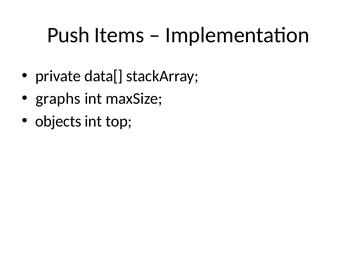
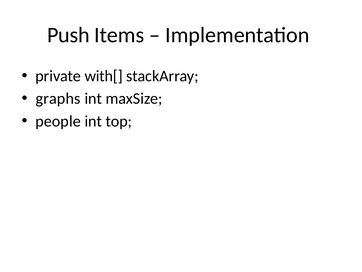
data[: data[ -> with[
objects: objects -> people
